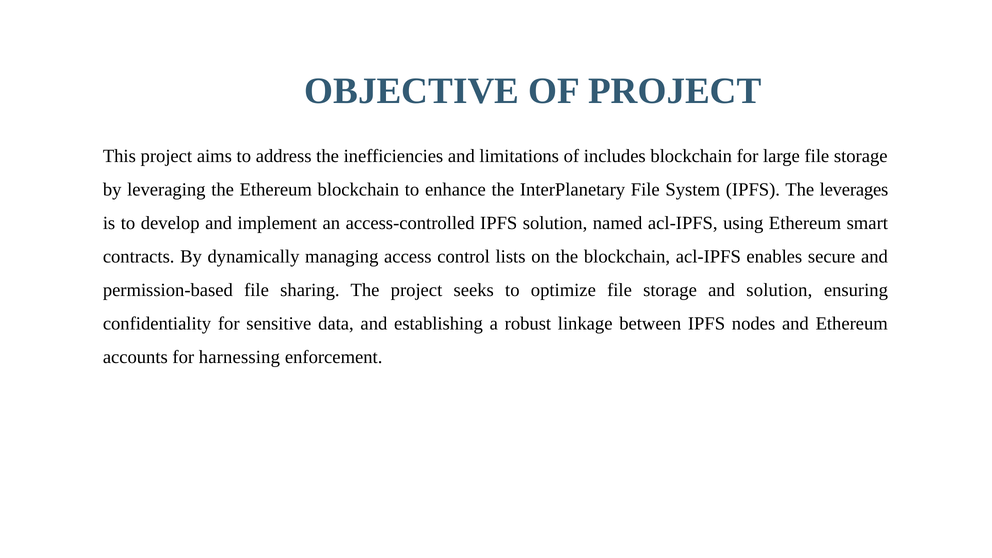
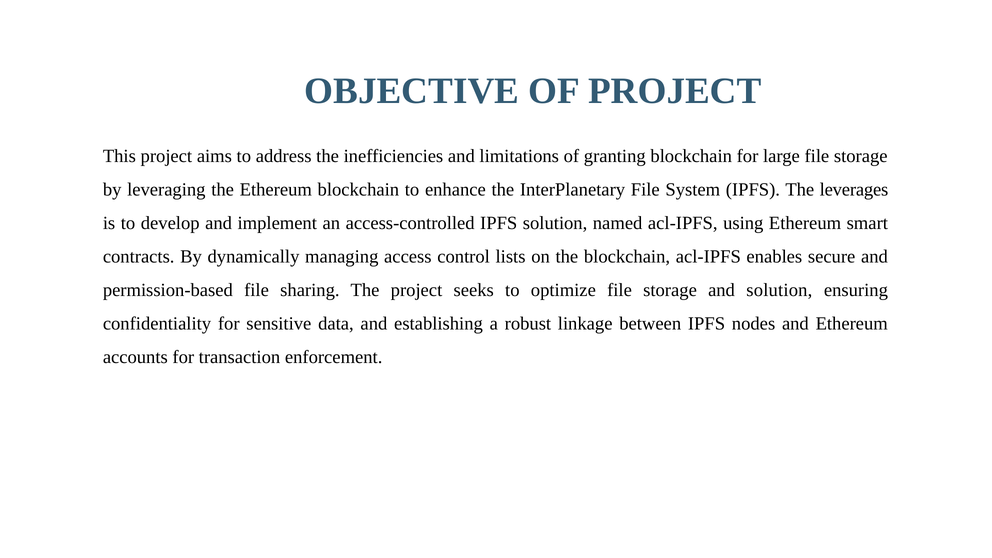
includes: includes -> granting
harnessing: harnessing -> transaction
